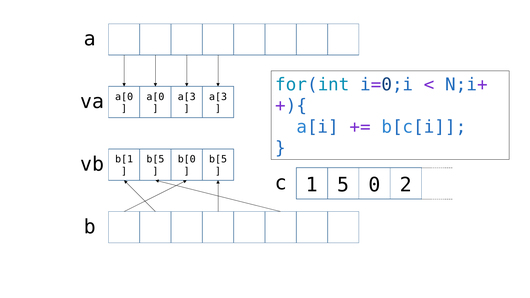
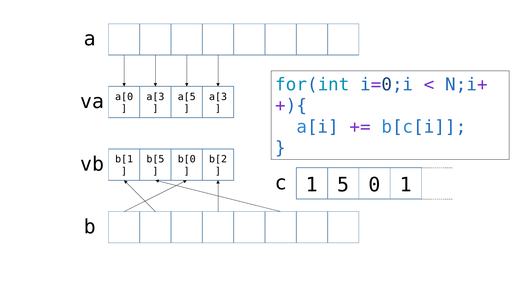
a[0 at (155, 97): a[0 -> a[3
a[3 at (187, 97): a[3 -> a[5
b[5 at (218, 159): b[5 -> b[2
0 2: 2 -> 1
